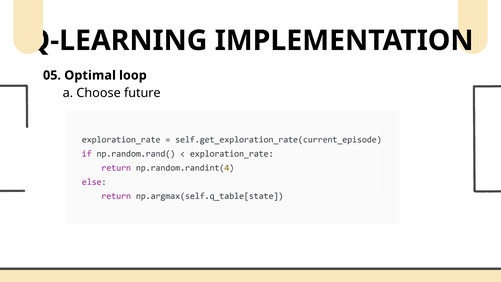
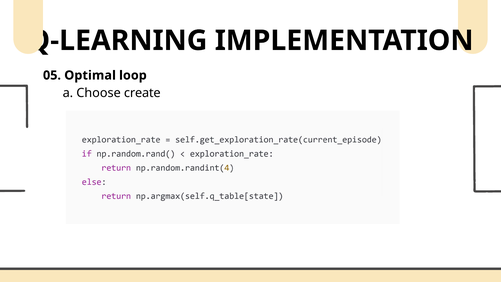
future: future -> create
